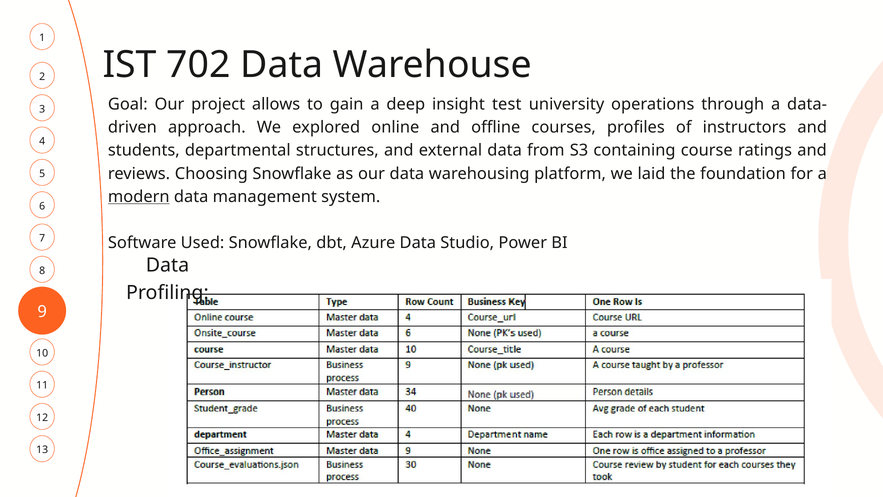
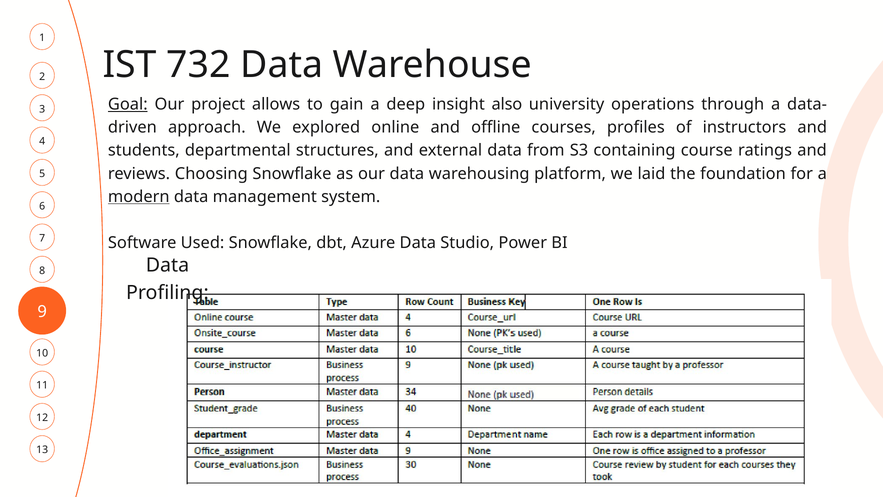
702: 702 -> 732
Goal underline: none -> present
test: test -> also
